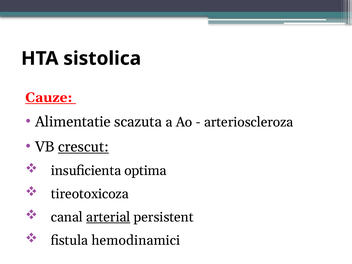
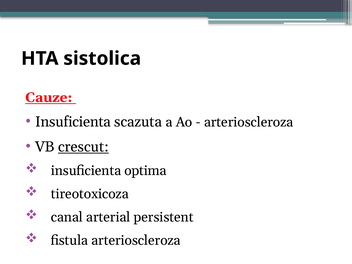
Alimentatie at (73, 122): Alimentatie -> Insuficienta
arterial underline: present -> none
fistula hemodinamici: hemodinamici -> arterioscleroza
